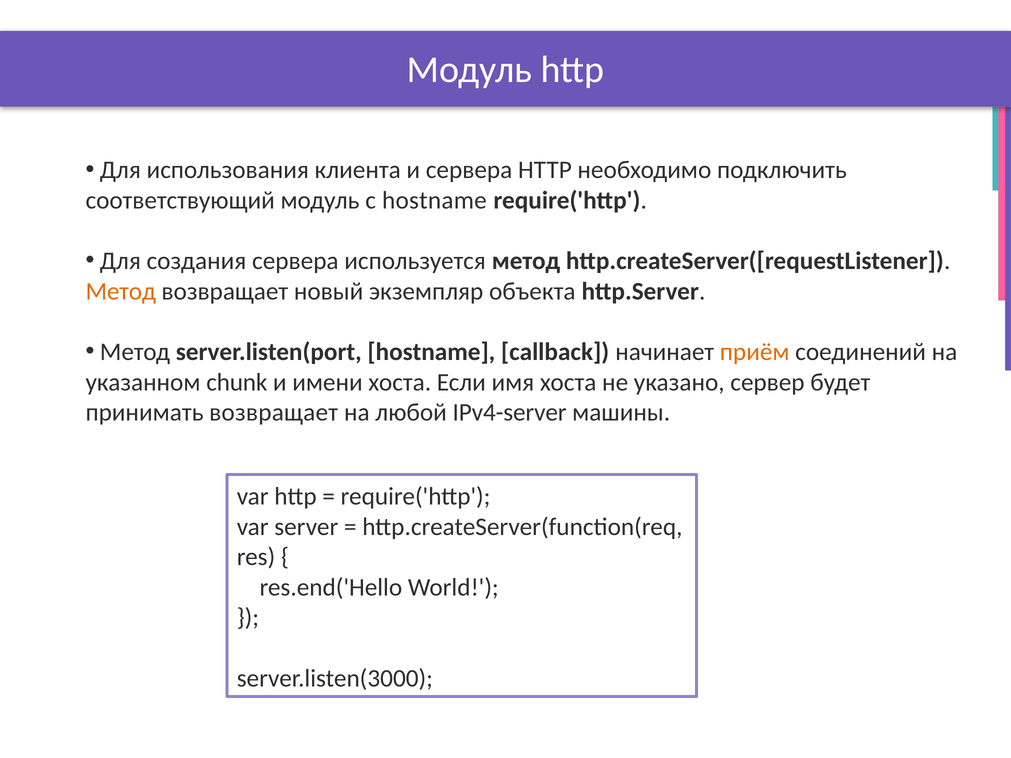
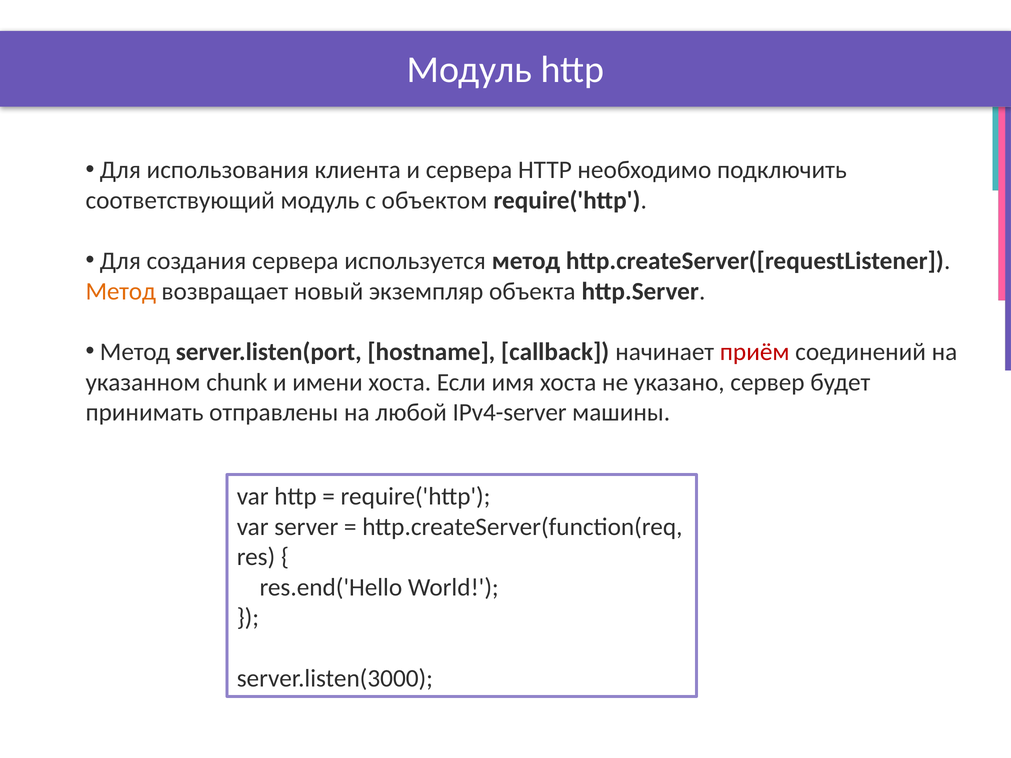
с hostname: hostname -> объектом
приём colour: orange -> red
принимать возвращает: возвращает -> отправлены
